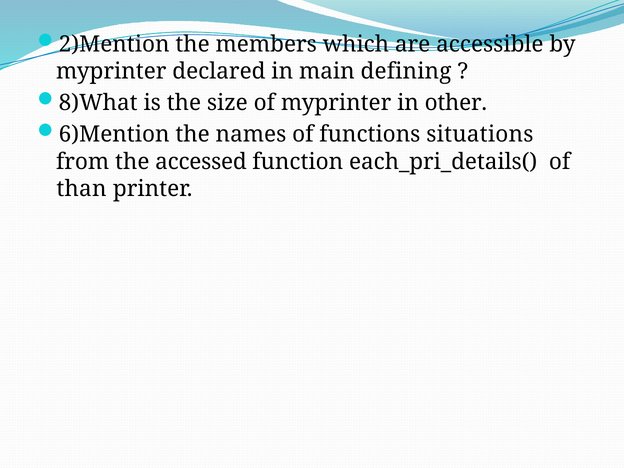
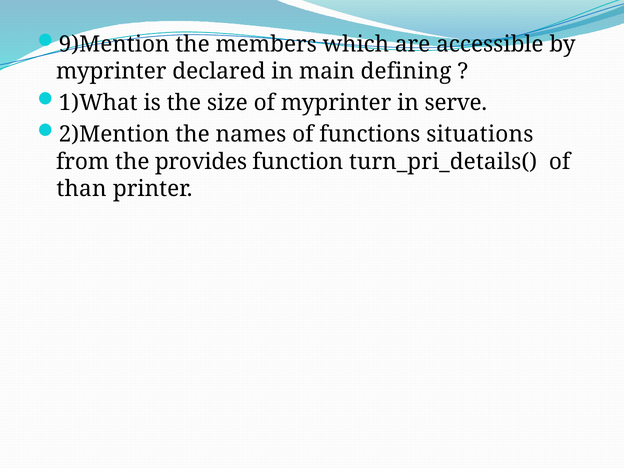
2)Mention: 2)Mention -> 9)Mention
8)What: 8)What -> 1)What
other: other -> serve
6)Mention: 6)Mention -> 2)Mention
accessed: accessed -> provides
each_pri_details(: each_pri_details( -> turn_pri_details(
